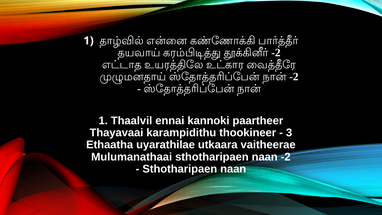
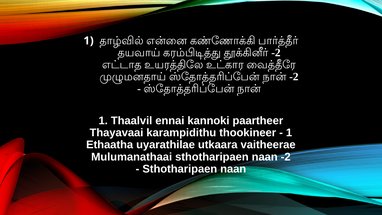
3 at (289, 133): 3 -> 1
